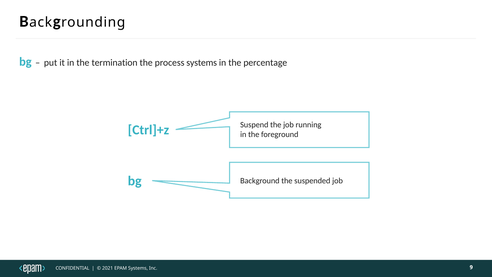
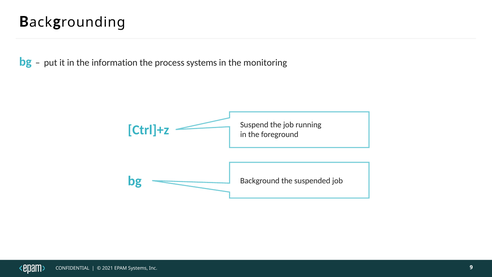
termination: termination -> information
percentage: percentage -> monitoring
